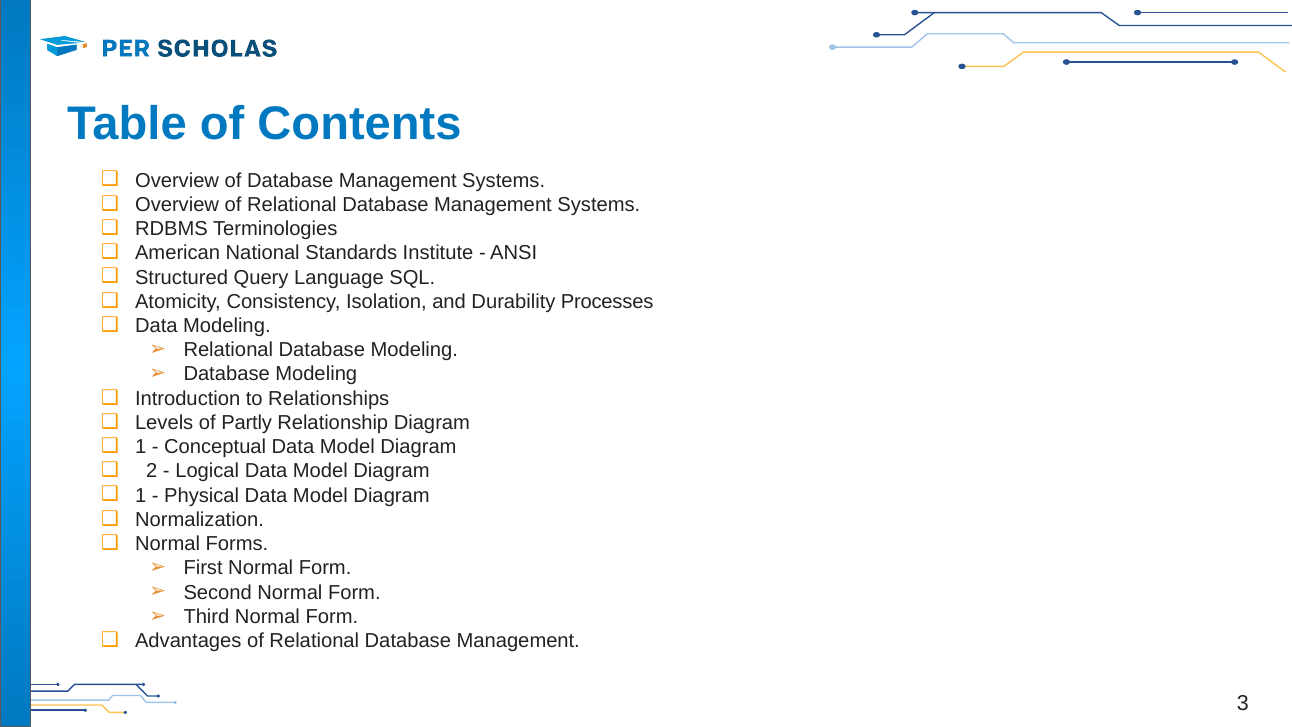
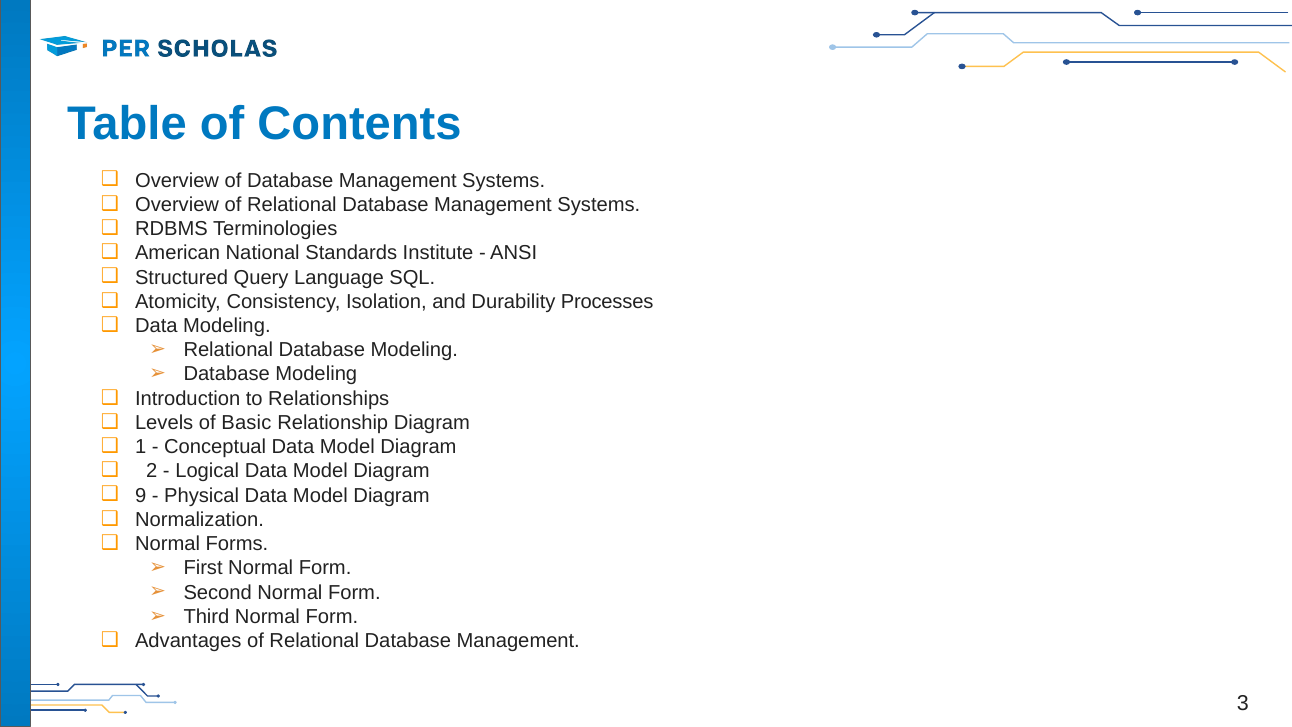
Partly: Partly -> Basic
1 at (141, 495): 1 -> 9
